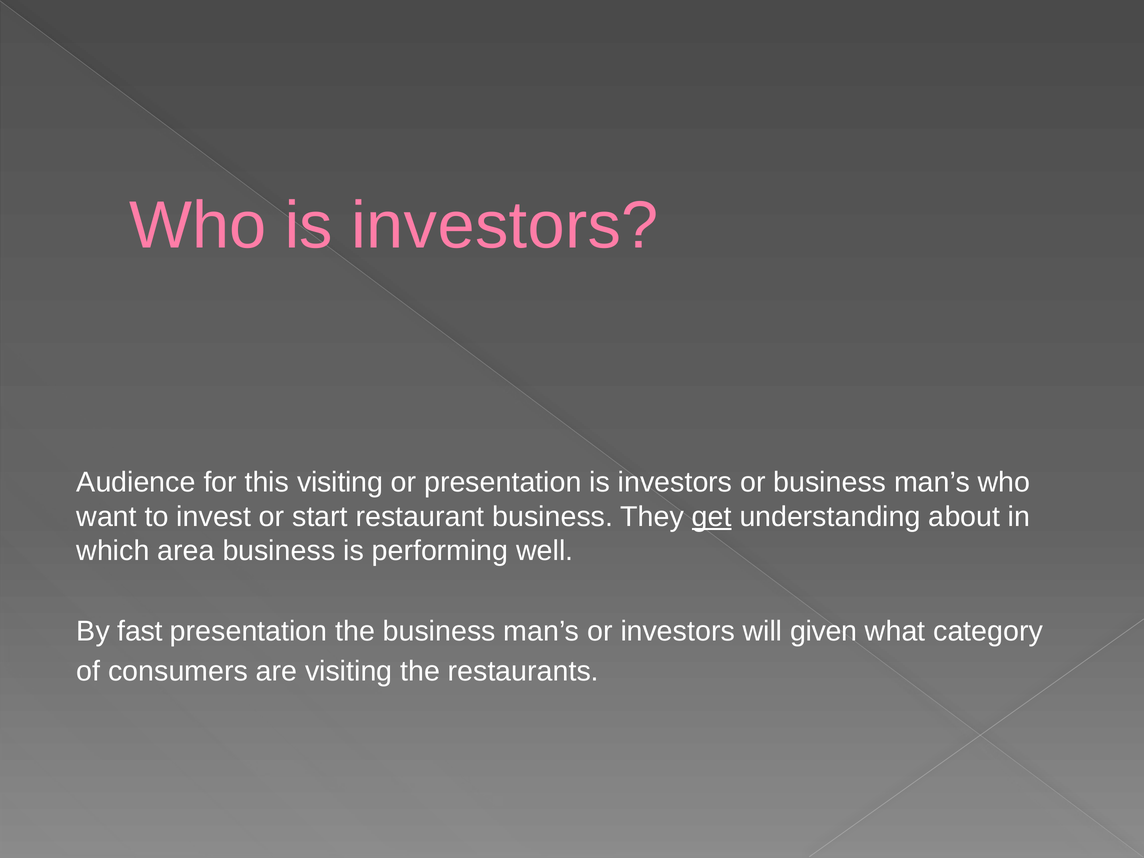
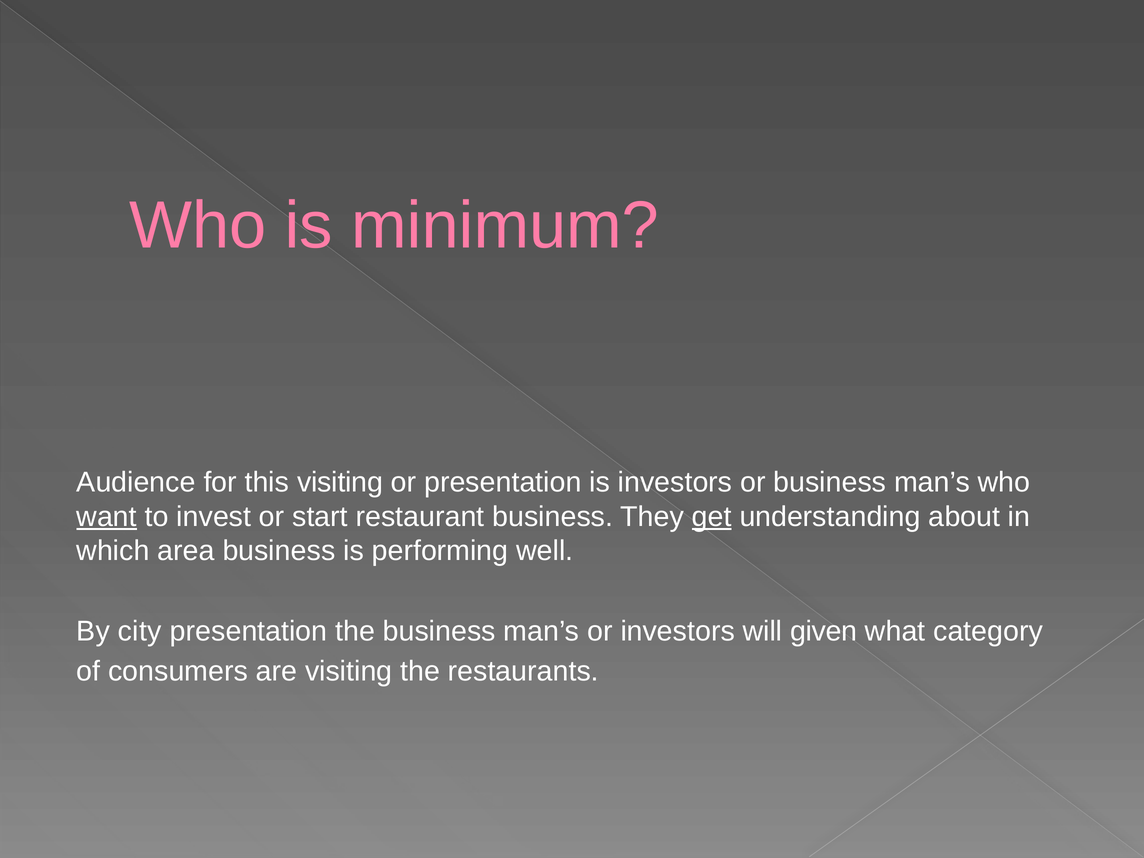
Who is investors: investors -> minimum
want underline: none -> present
fast: fast -> city
